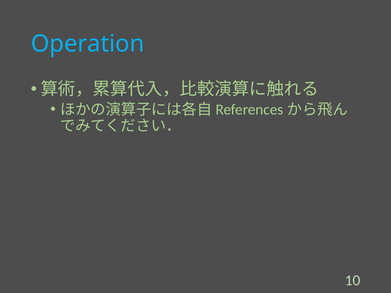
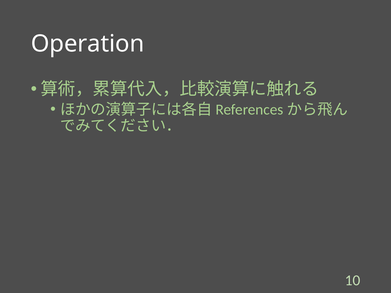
Operation colour: light blue -> white
